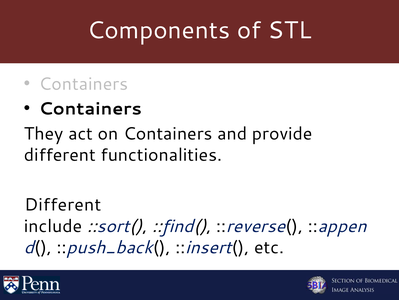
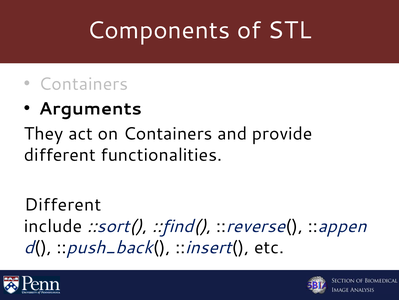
Containers at (90, 109): Containers -> Arguments
